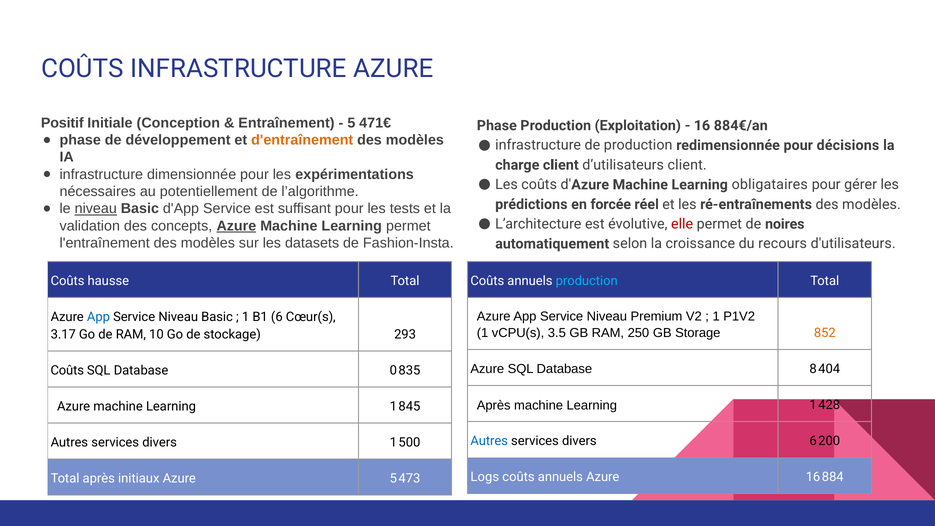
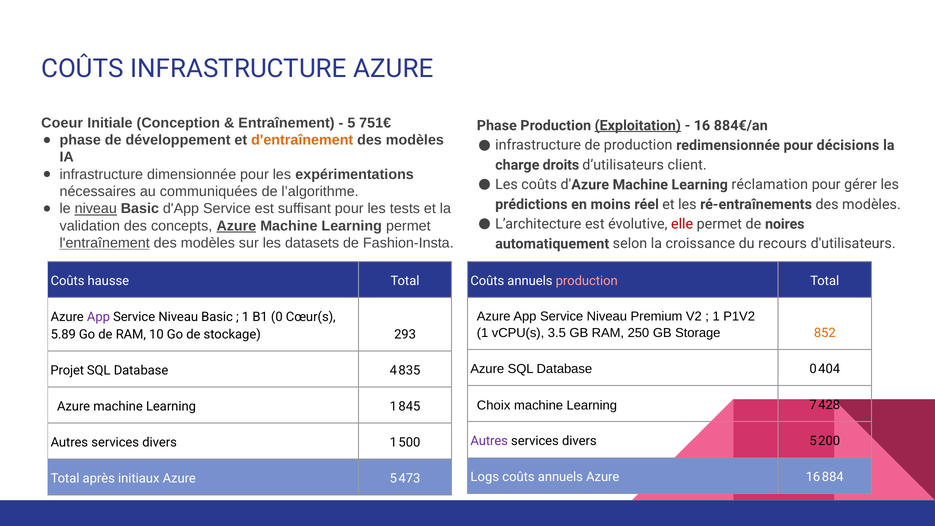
Positif: Positif -> Coeur
471€: 471€ -> 751€
Exploitation underline: none -> present
charge client: client -> droits
obligataires: obligataires -> réclamation
potentiellement: potentiellement -> communiquées
forcée: forcée -> moins
l'entraînement underline: none -> present
production at (587, 281) colour: light blue -> pink
App at (98, 317) colour: blue -> purple
B1 6: 6 -> 0
3.17: 3.17 -> 5.89
Database 8: 8 -> 0
Coûts at (67, 370): Coûts -> Projet
0: 0 -> 4
Après at (494, 405): Après -> Choix
1 at (813, 405): 1 -> 7
Autres at (489, 441) colour: blue -> purple
divers 6: 6 -> 5
